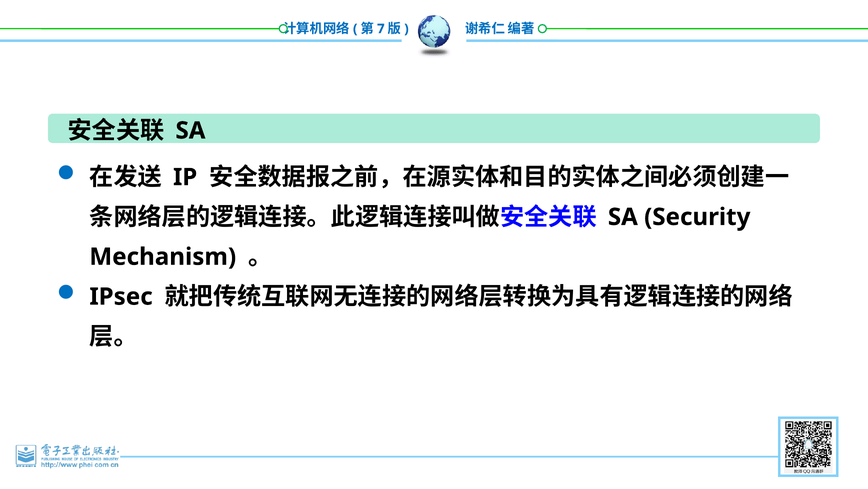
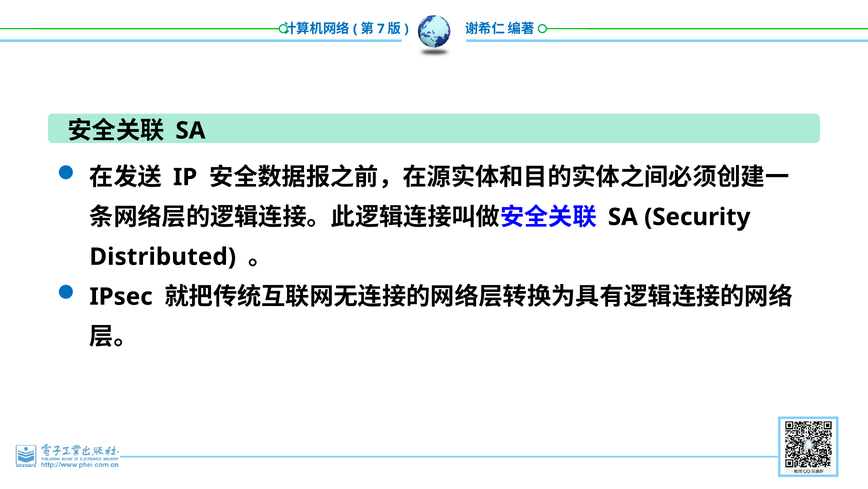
Mechanism: Mechanism -> Distributed
